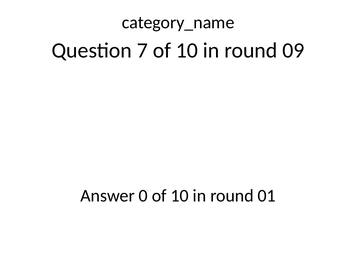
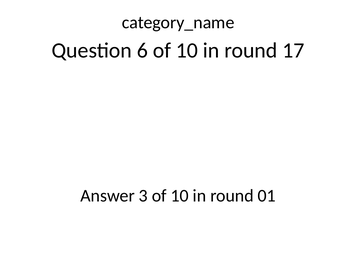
7: 7 -> 6
09: 09 -> 17
0: 0 -> 3
